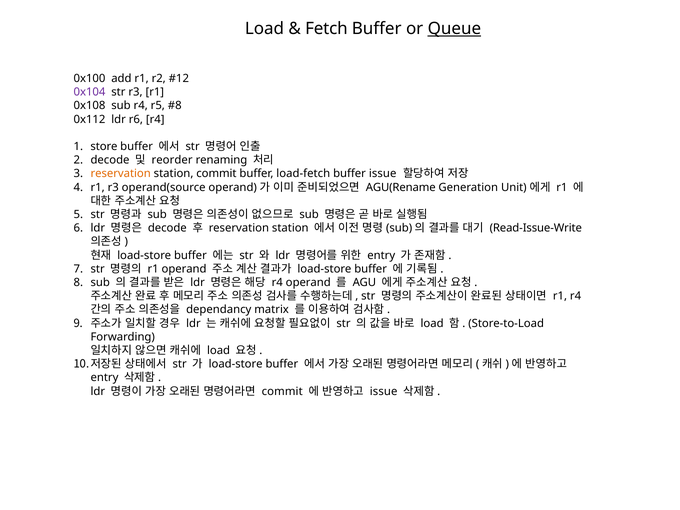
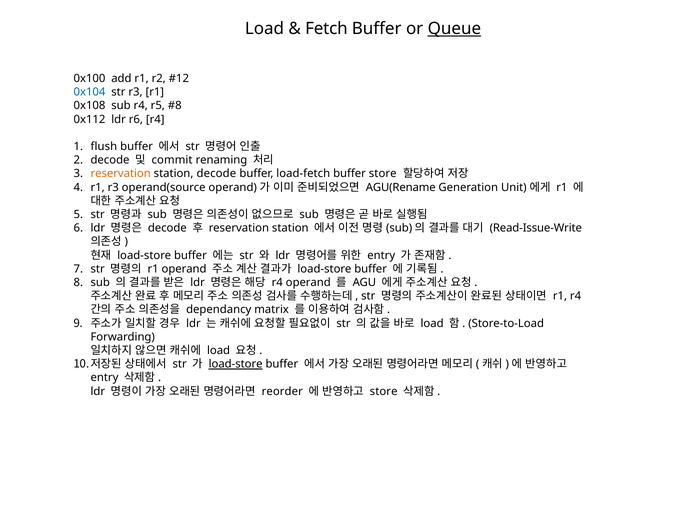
0x104 colour: purple -> blue
store: store -> flush
reorder: reorder -> commit
station commit: commit -> decode
buffer issue: issue -> store
load-store at (236, 364) underline: none -> present
commit at (282, 391): commit -> reorder
issue at (384, 391): issue -> store
